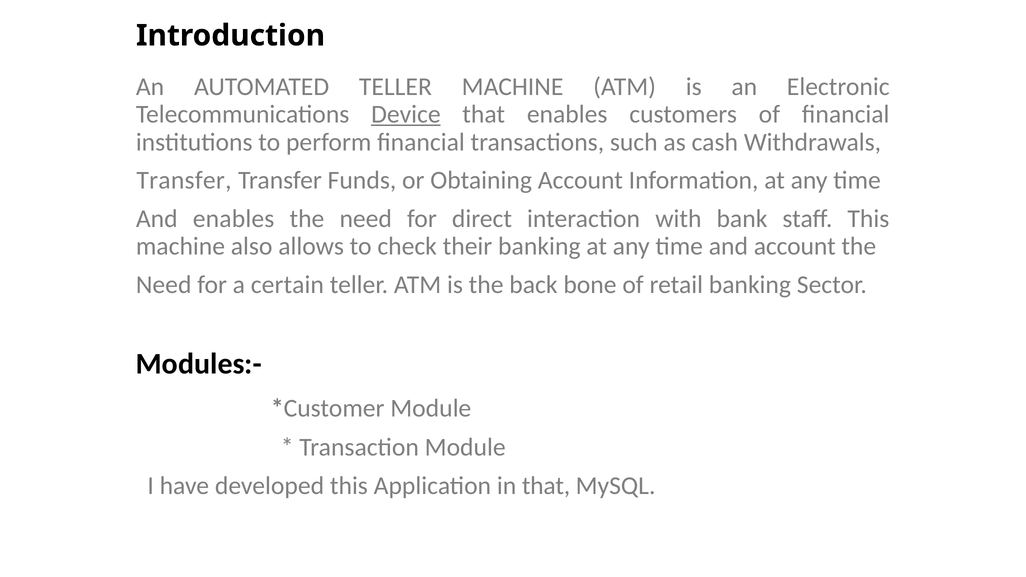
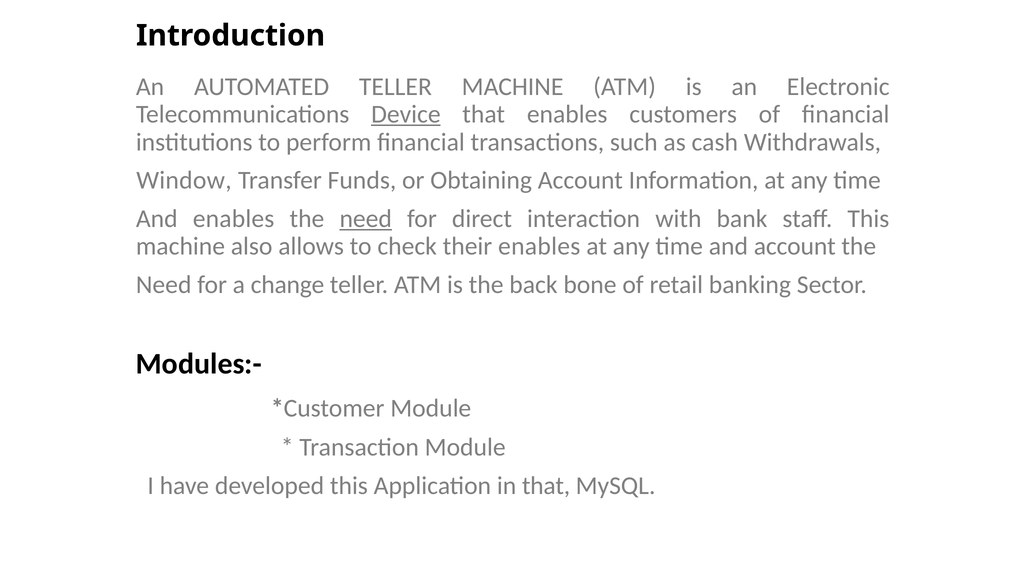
Transfer at (184, 180): Transfer -> Window
need at (366, 219) underline: none -> present
their banking: banking -> enables
certain: certain -> change
